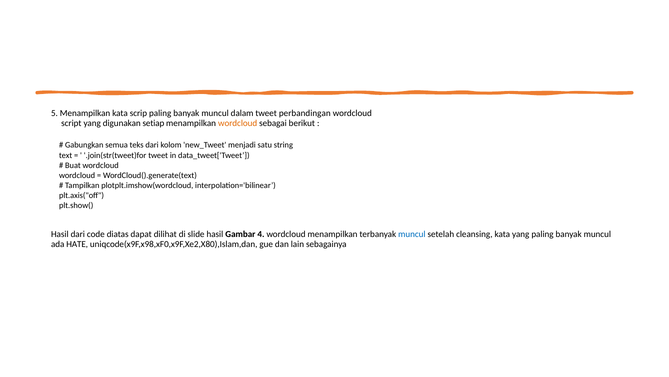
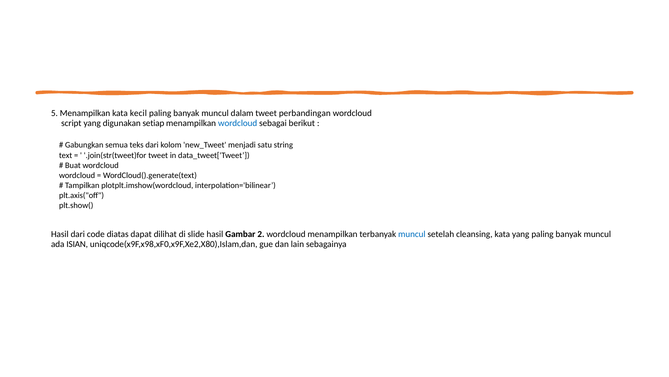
scrip: scrip -> kecil
wordcloud at (238, 123) colour: orange -> blue
4: 4 -> 2
HATE: HATE -> ISIAN
